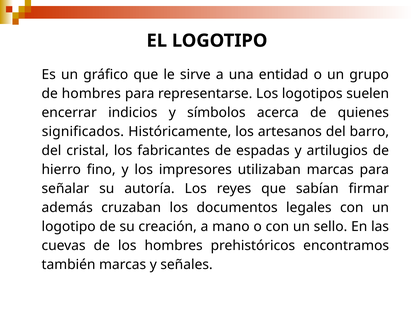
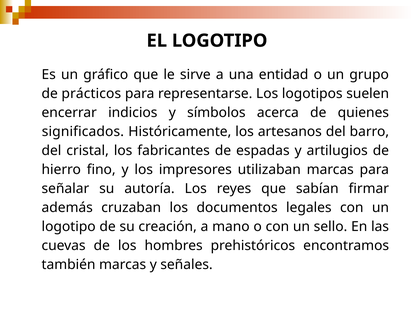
de hombres: hombres -> prácticos
